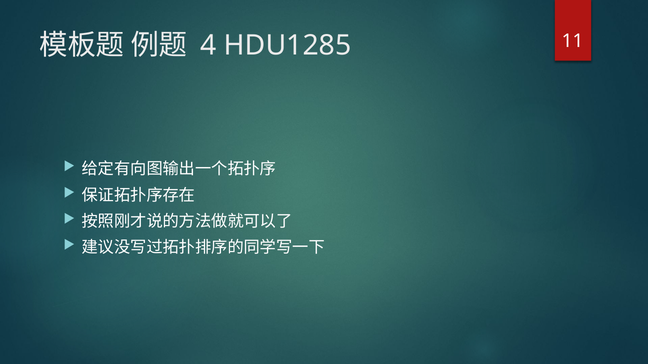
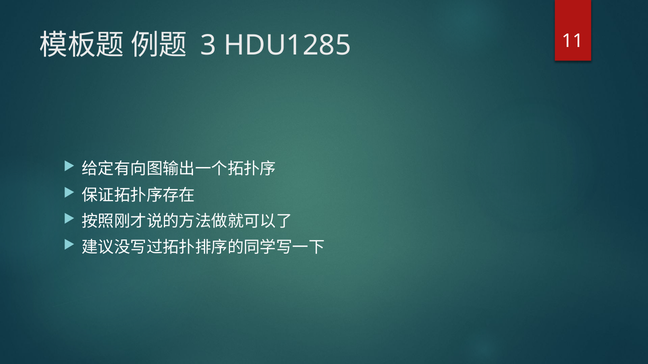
4: 4 -> 3
